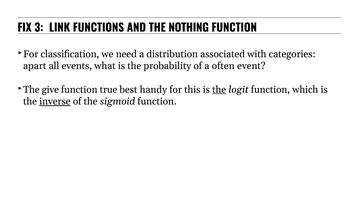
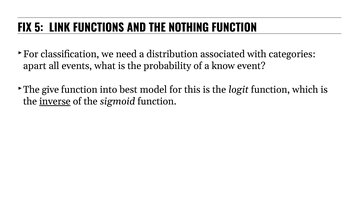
3: 3 -> 5
often: often -> know
true: true -> into
handy: handy -> model
the at (219, 89) underline: present -> none
